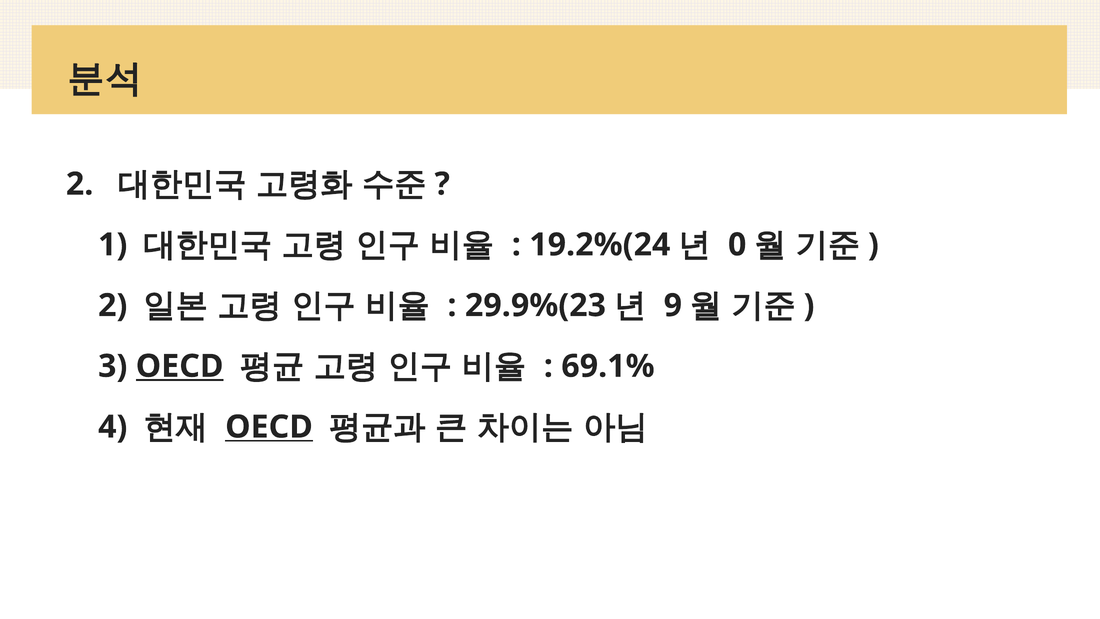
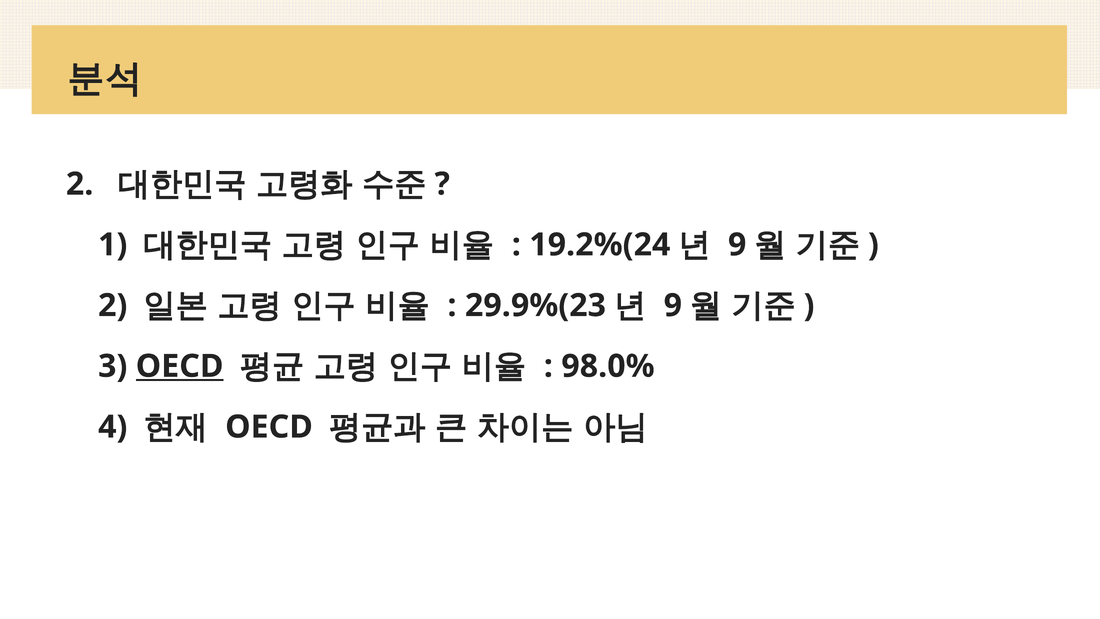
0 at (737, 245): 0 -> 9
69.1%: 69.1% -> 98.0%
OECD at (269, 427) underline: present -> none
